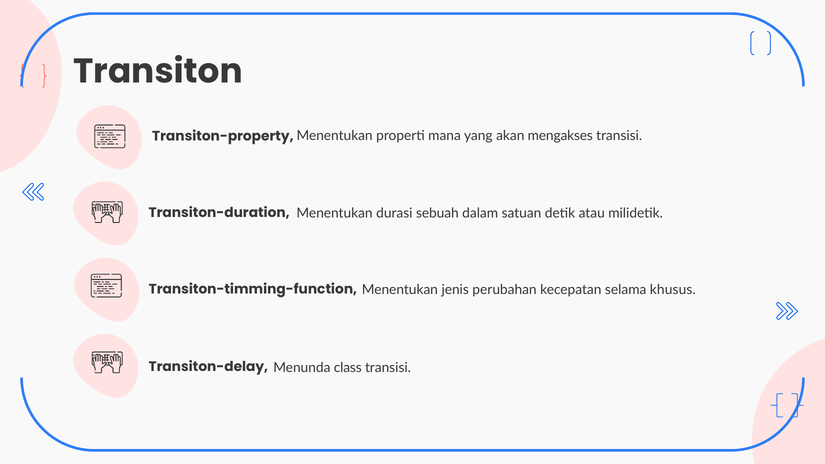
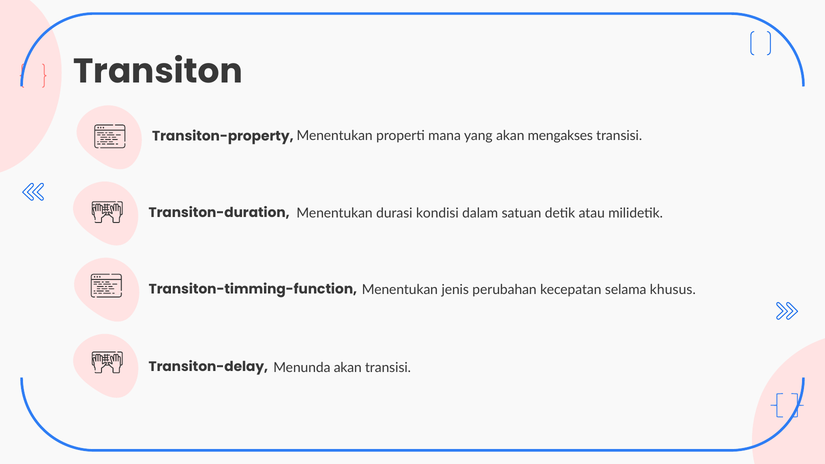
sebuah: sebuah -> kondisi
Menunda class: class -> akan
